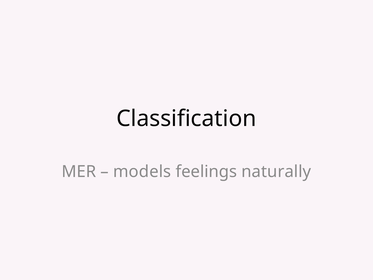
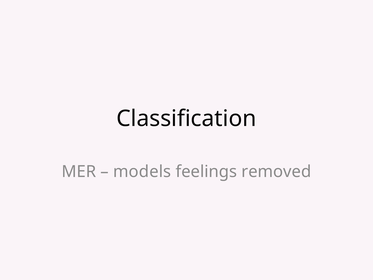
naturally: naturally -> removed
